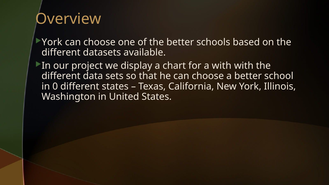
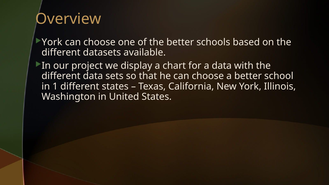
a with: with -> data
0: 0 -> 1
